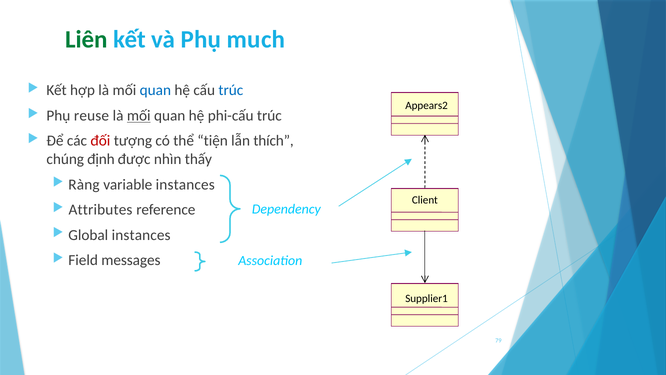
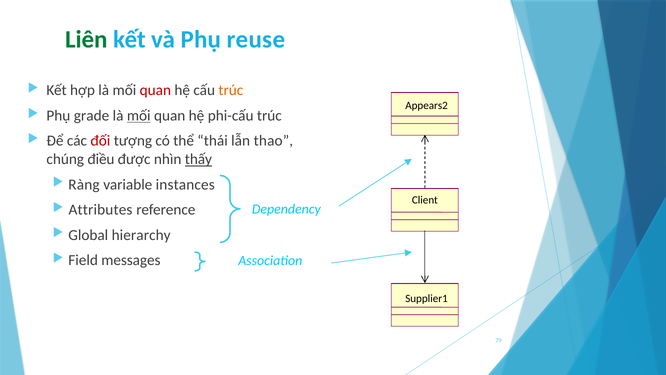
much: much -> reuse
quan at (155, 90) colour: blue -> red
trúc at (231, 90) colour: blue -> orange
reuse: reuse -> grade
tiện: tiện -> thái
thích: thích -> thao
định: định -> điều
thấy underline: none -> present
Global instances: instances -> hierarchy
